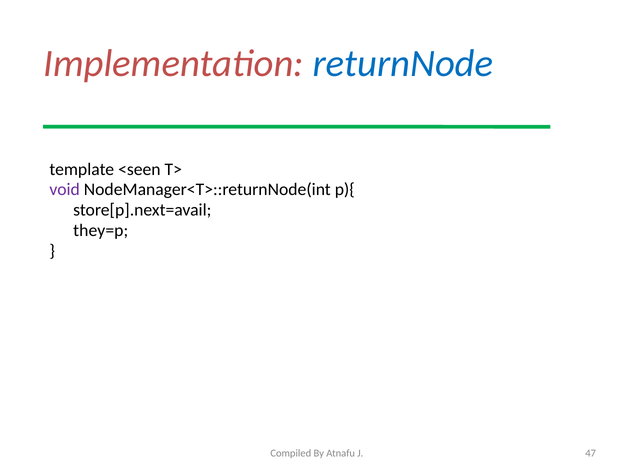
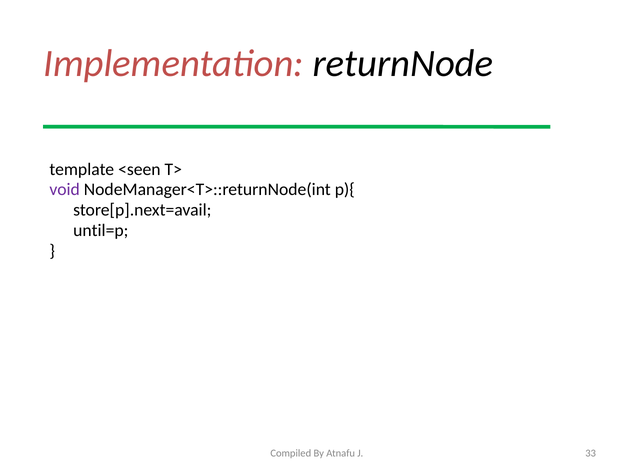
returnNode colour: blue -> black
they=p: they=p -> until=p
47: 47 -> 33
